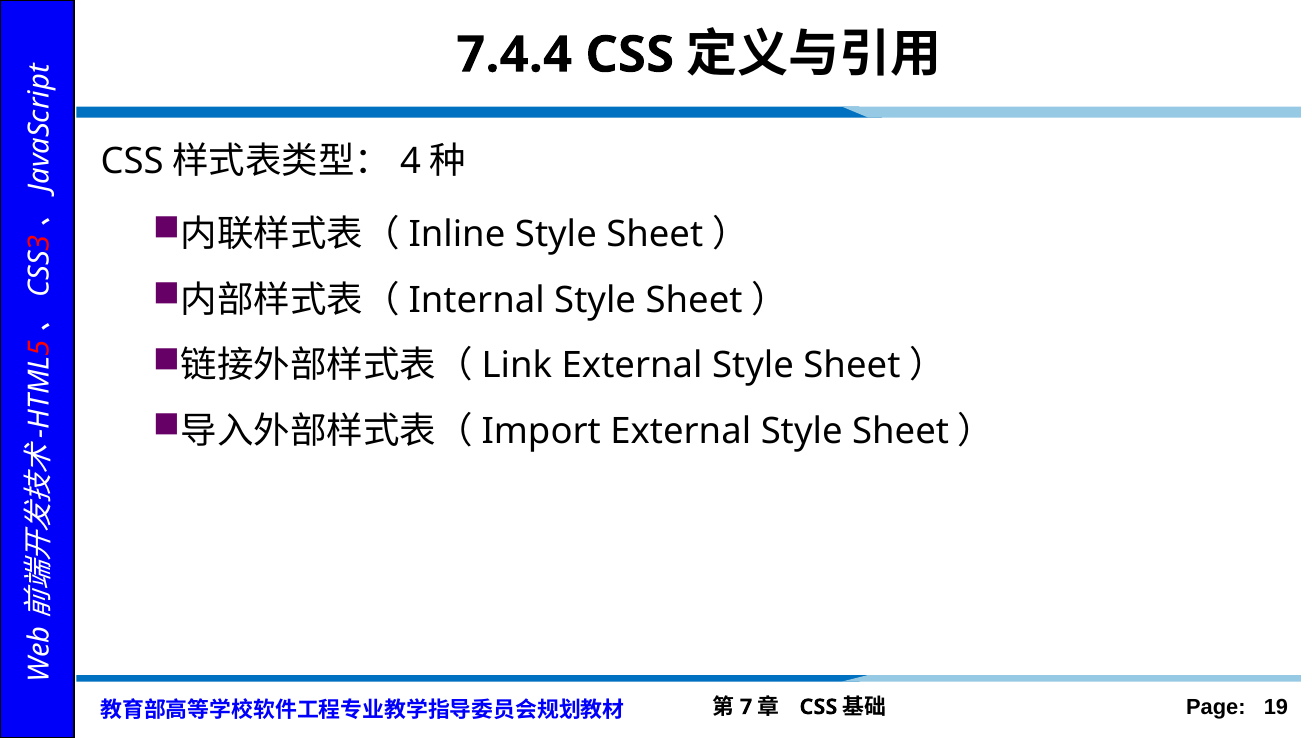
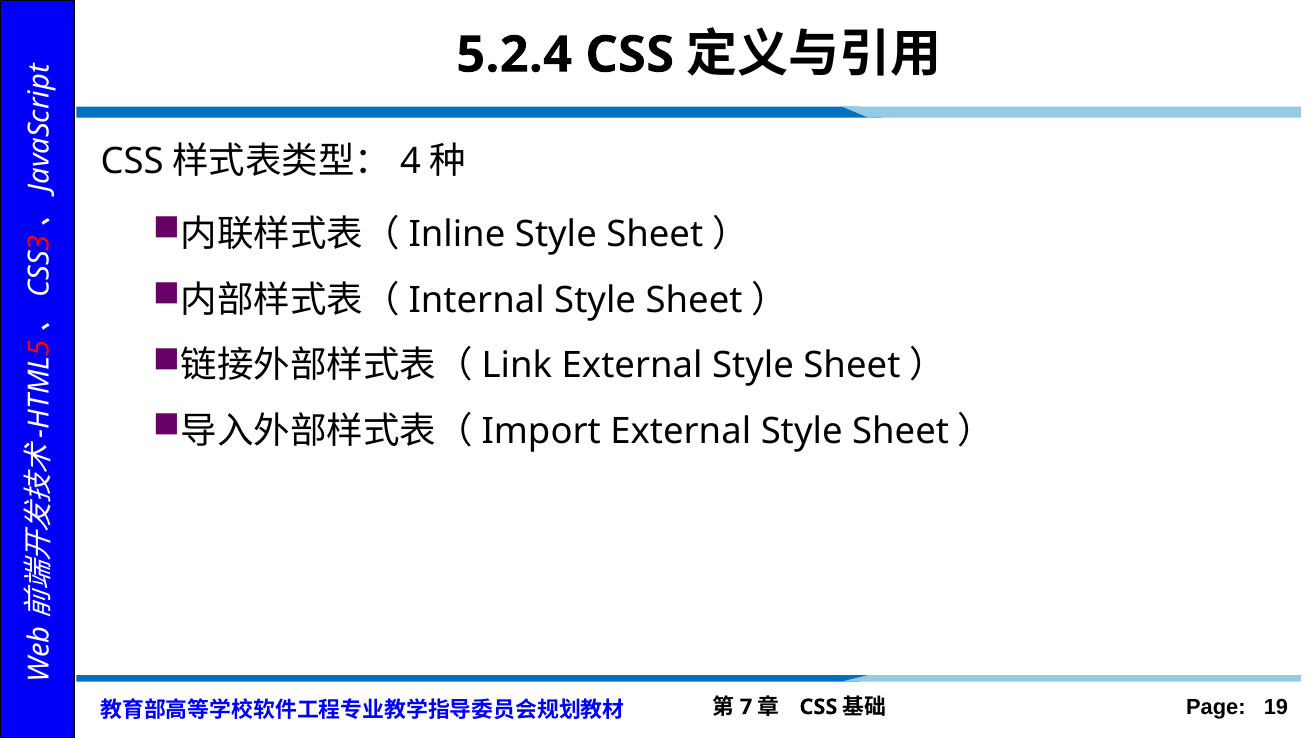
7.4.4: 7.4.4 -> 5.2.4
